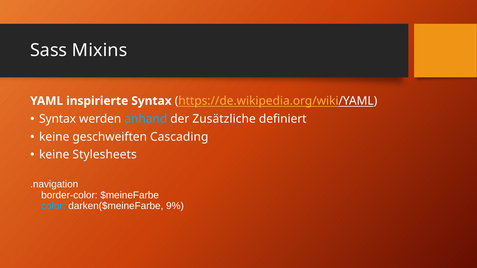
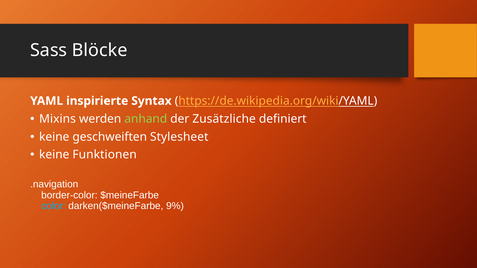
Mixins: Mixins -> Blöcke
Syntax at (58, 119): Syntax -> Mixins
anhand colour: light blue -> light green
Cascading: Cascading -> Stylesheet
Stylesheets: Stylesheets -> Funktionen
